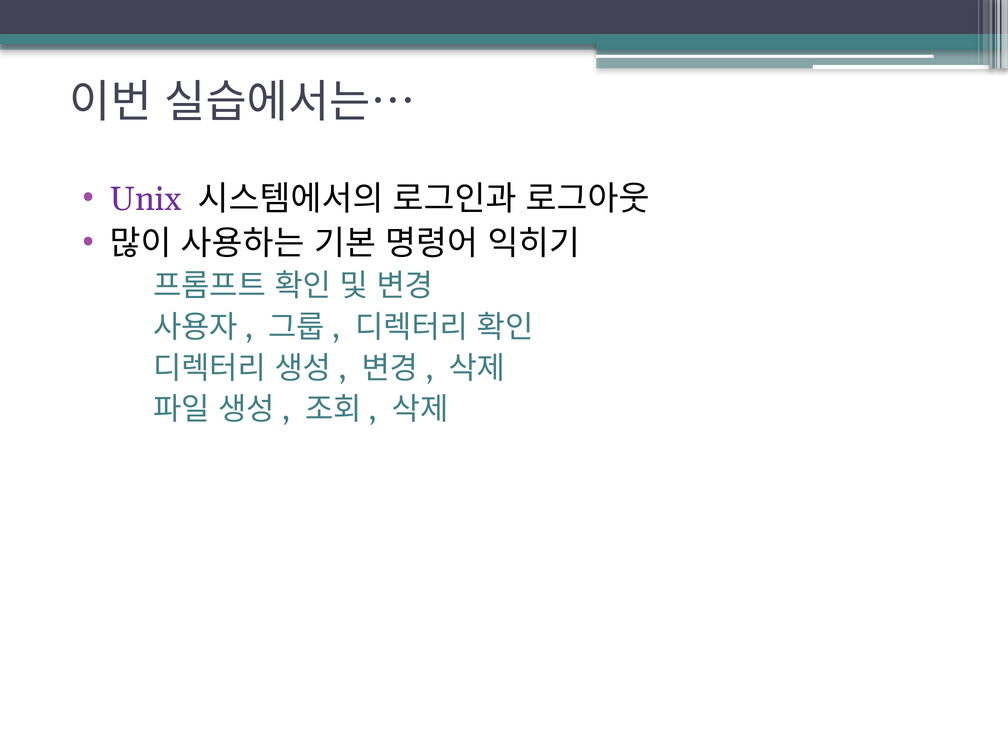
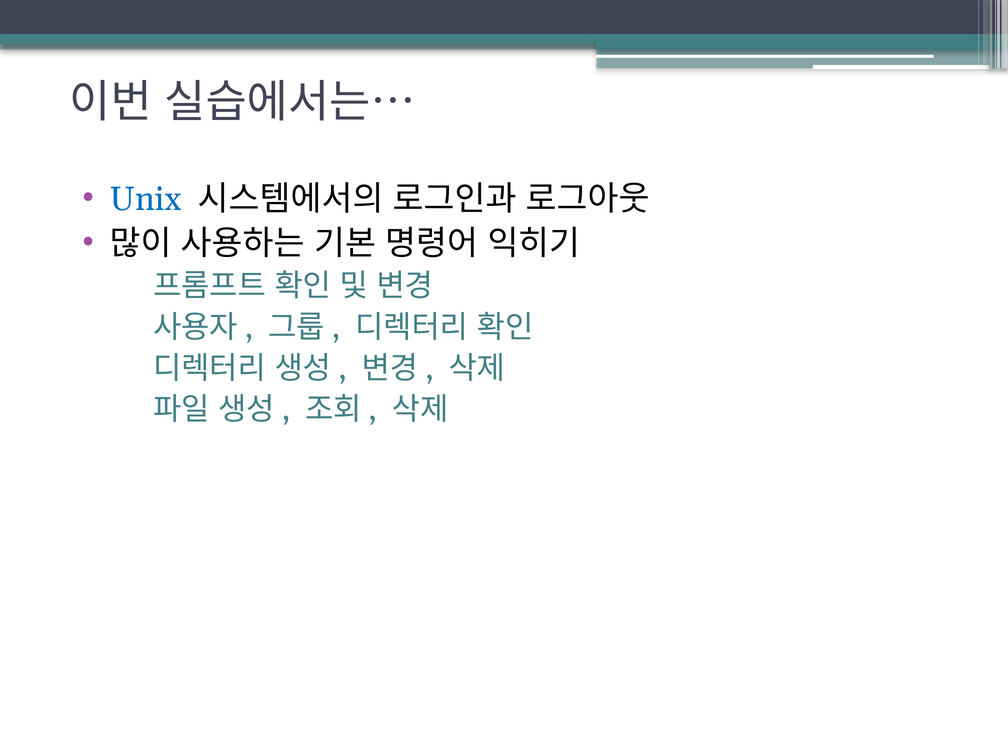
Unix colour: purple -> blue
